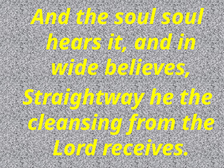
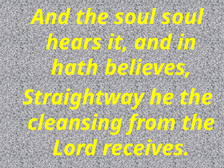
wide: wide -> hath
